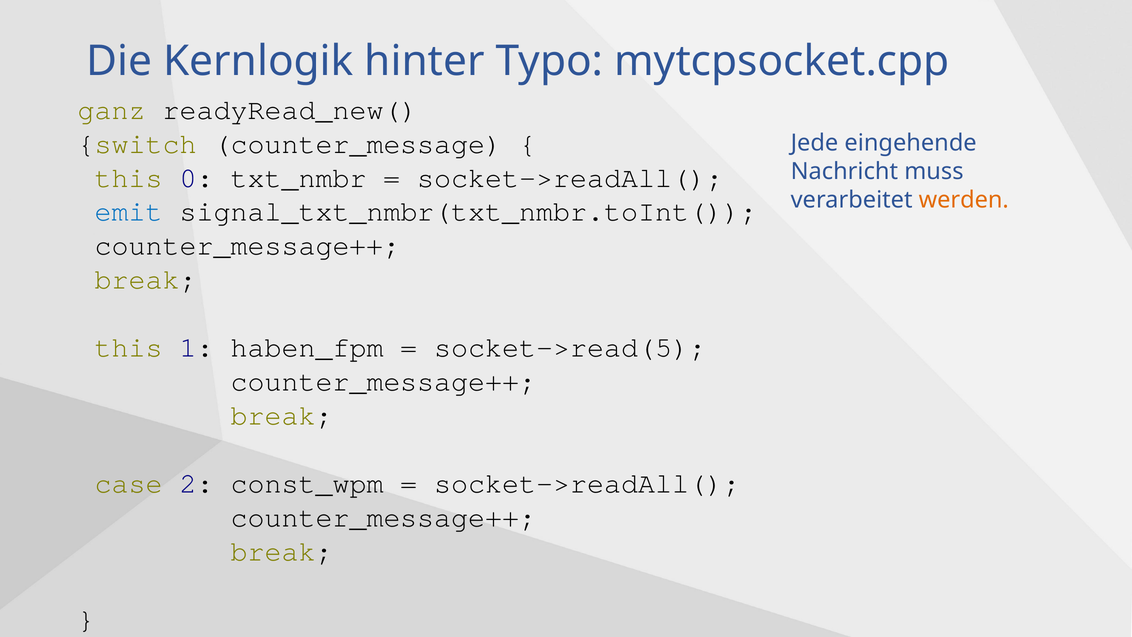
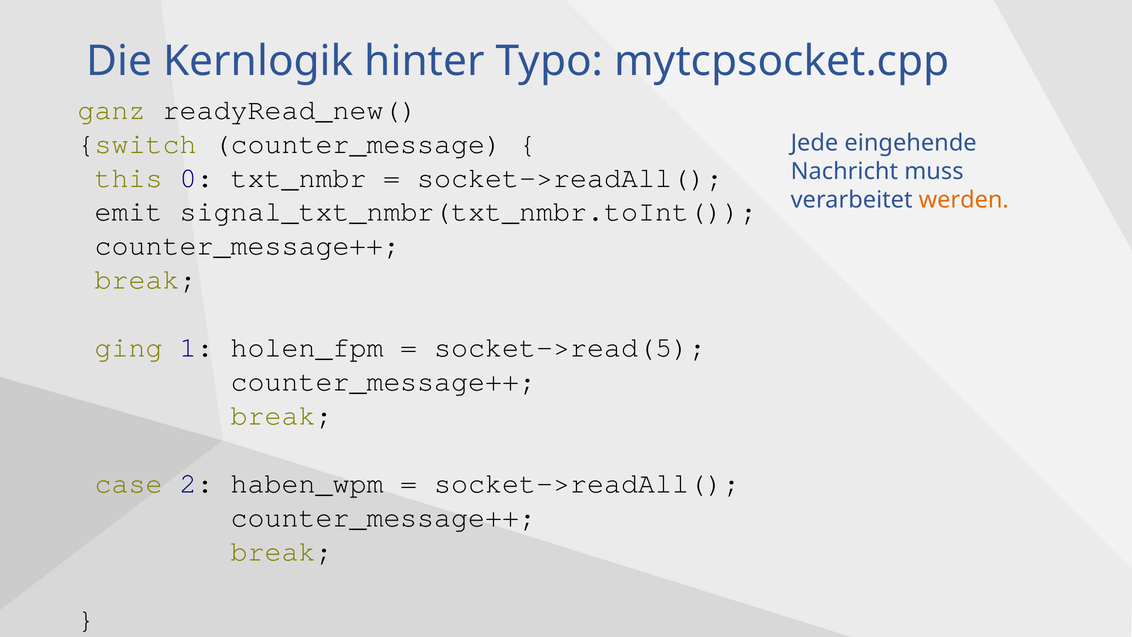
emit colour: blue -> black
this at (129, 347): this -> ging
haben_fpm: haben_fpm -> holen_fpm
const_wpm: const_wpm -> haben_wpm
